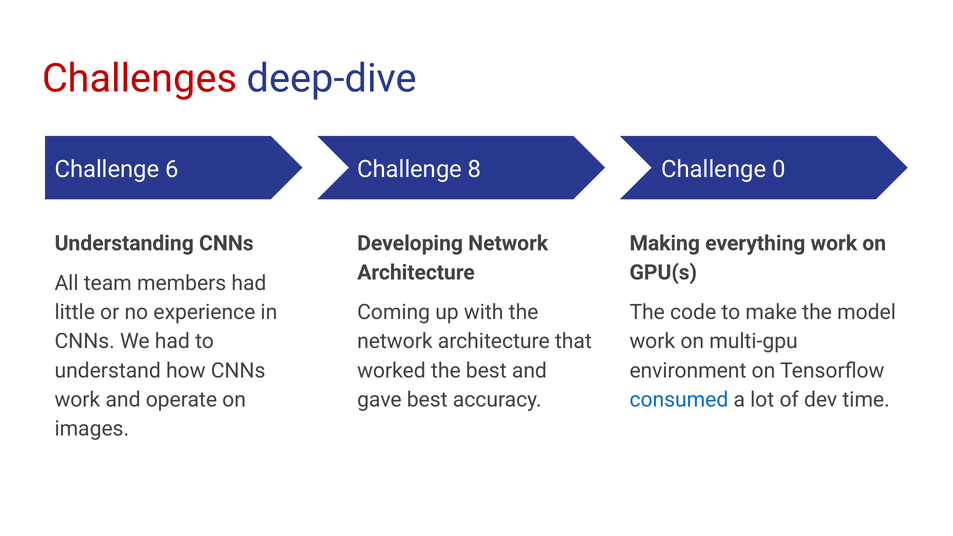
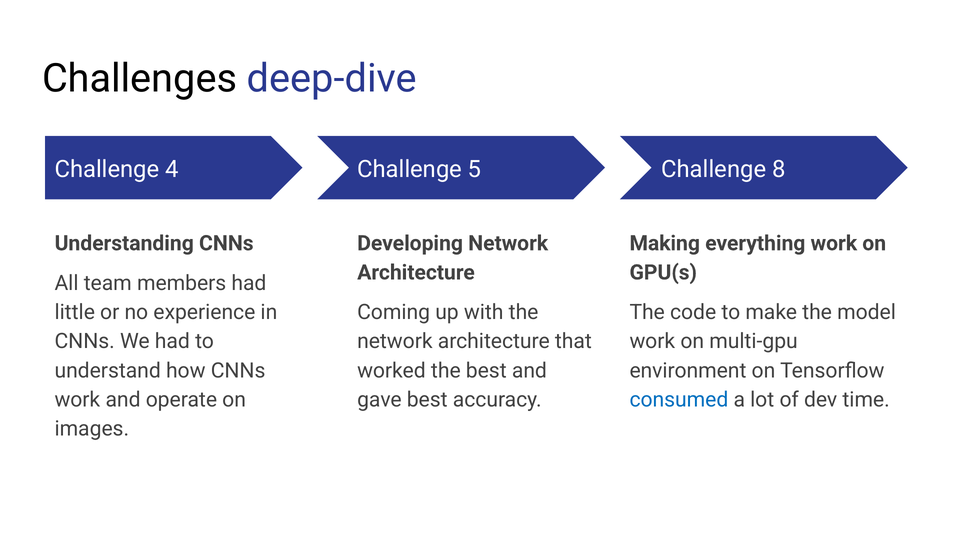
Challenges colour: red -> black
6: 6 -> 4
8: 8 -> 5
0: 0 -> 8
